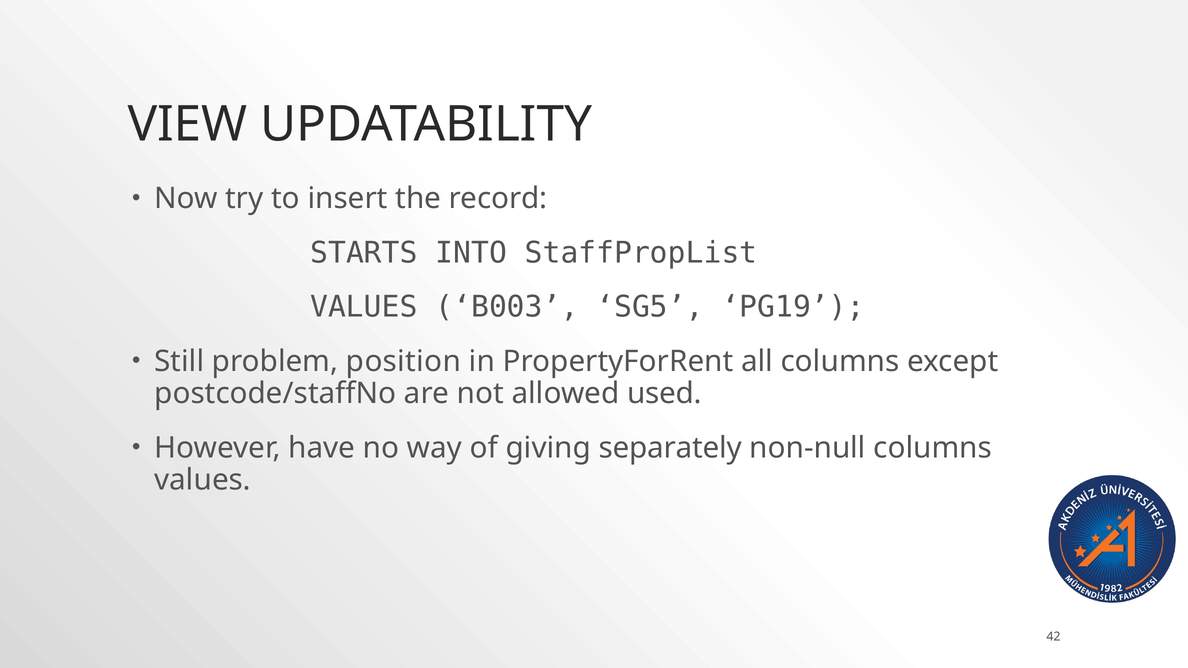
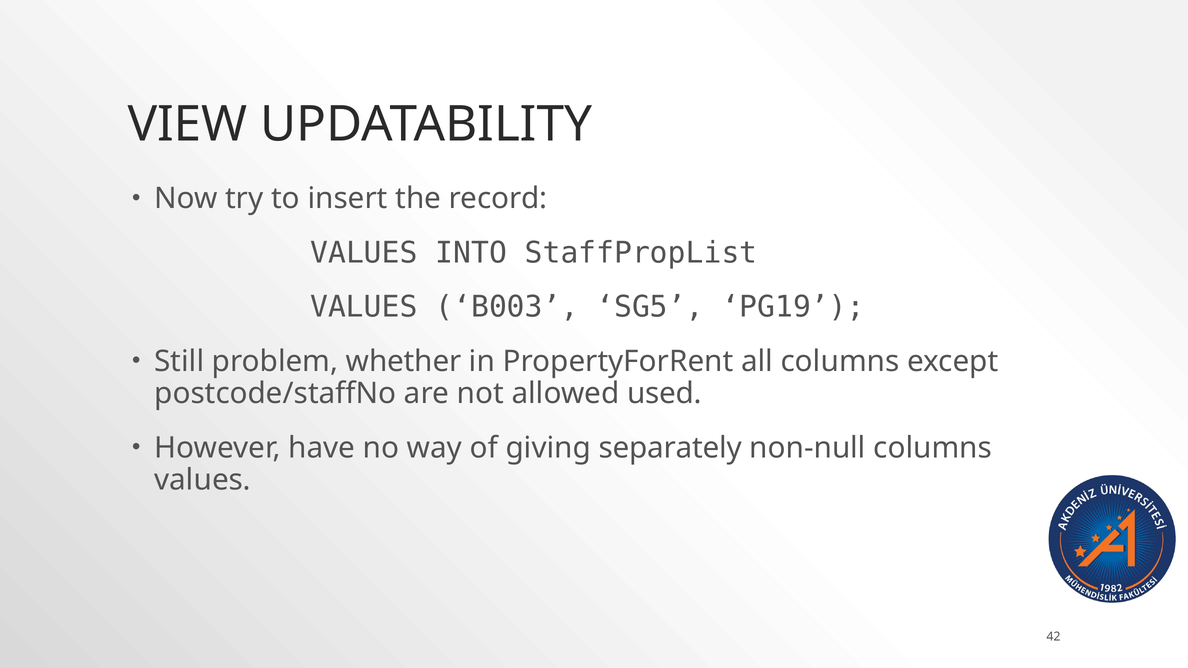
STARTS at (364, 253): STARTS -> VALUES
position: position -> whether
